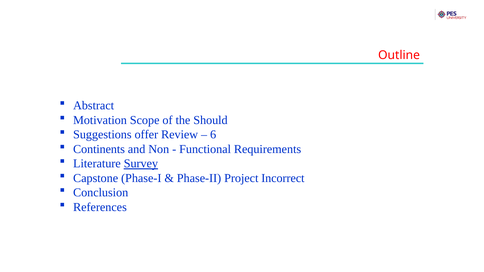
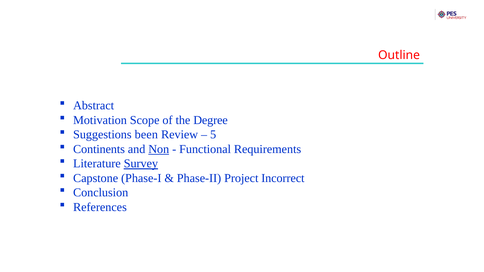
Should: Should -> Degree
offer: offer -> been
6: 6 -> 5
Non underline: none -> present
